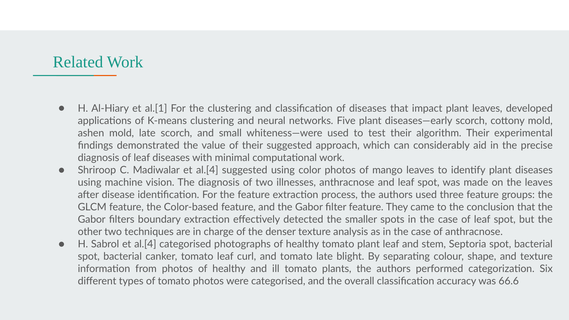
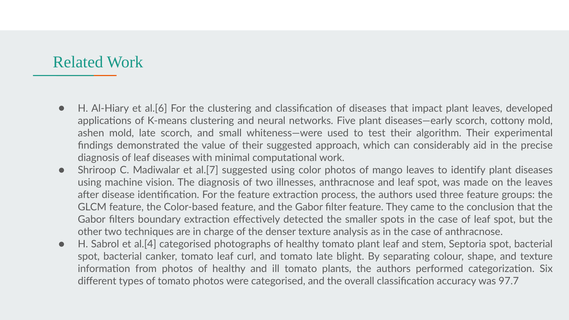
al.[1: al.[1 -> al.[6
Madiwalar et al.[4: al.[4 -> al.[7
66.6: 66.6 -> 97.7
